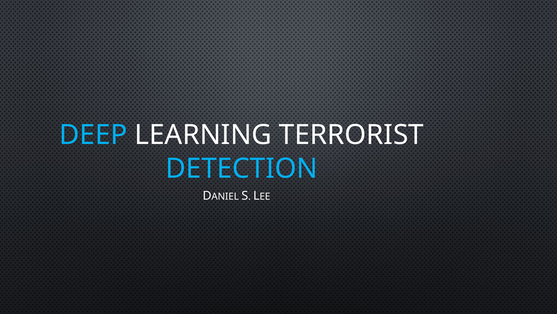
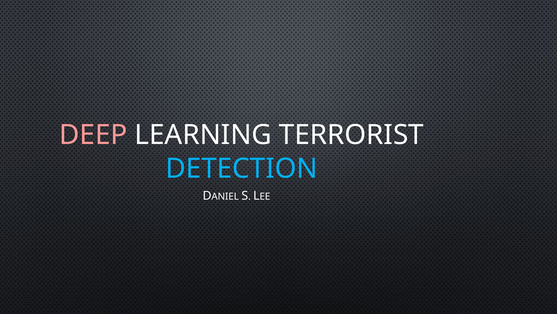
DEEP colour: light blue -> pink
